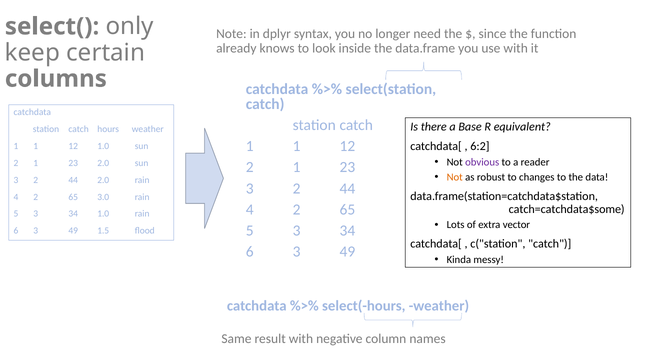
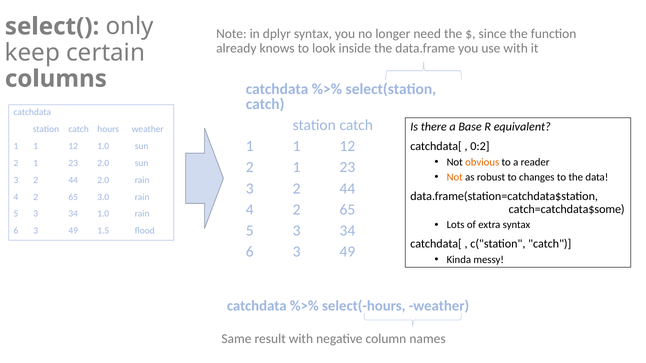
6:2: 6:2 -> 0:2
obvious colour: purple -> orange
extra vector: vector -> syntax
